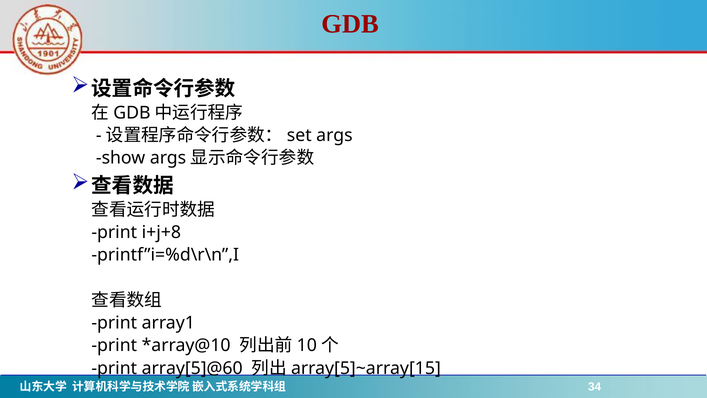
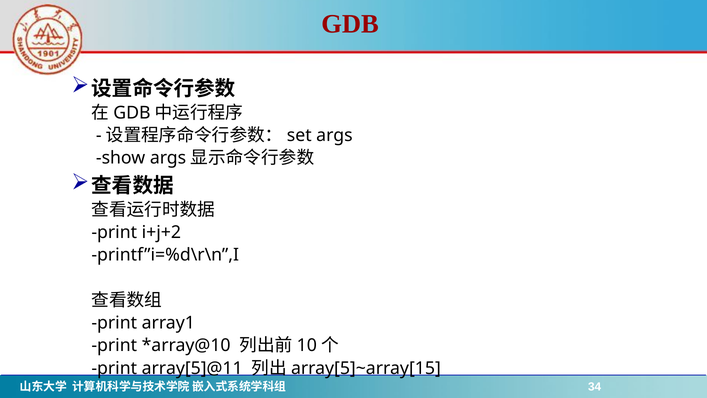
i+j+8: i+j+8 -> i+j+2
array[5]@60: array[5]@60 -> array[5]@11
